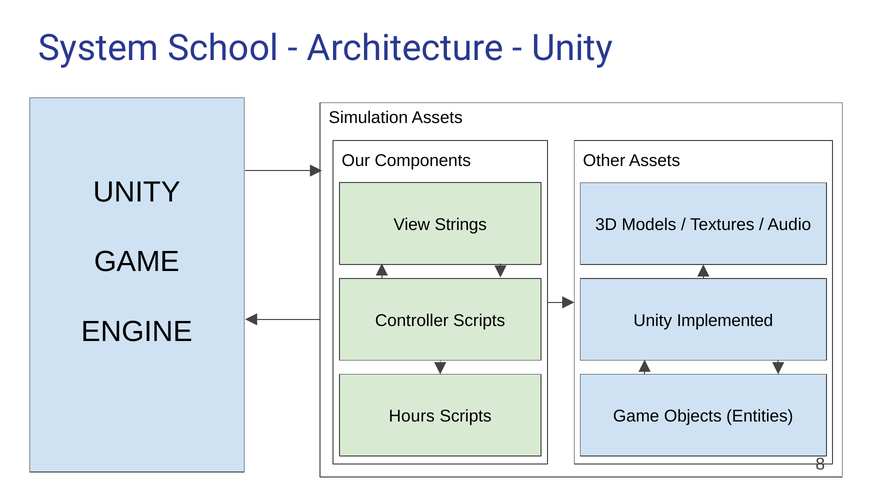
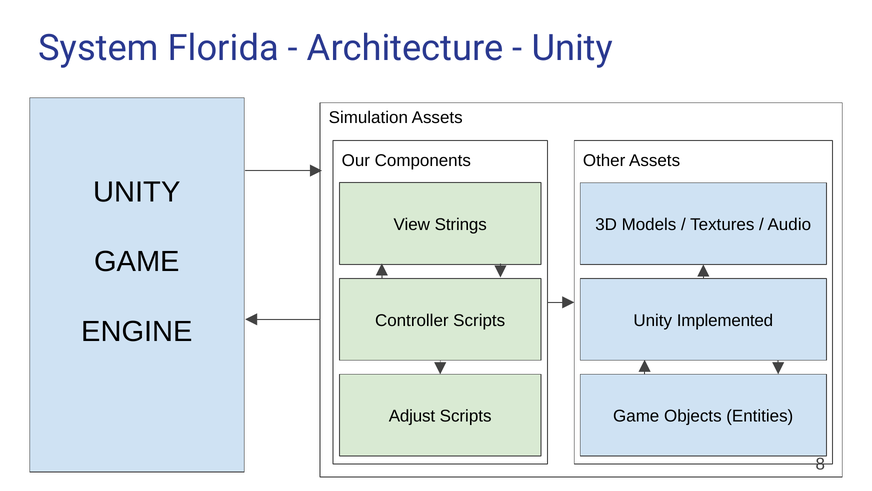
School: School -> Florida
Hours: Hours -> Adjust
